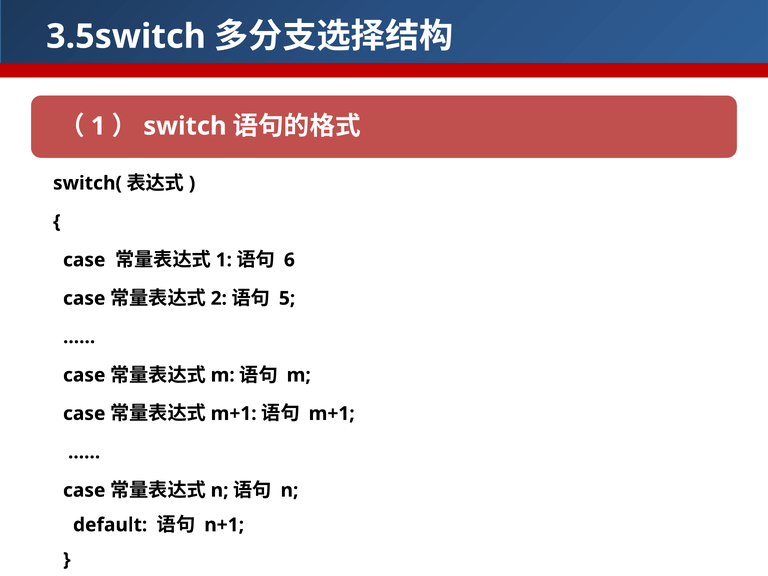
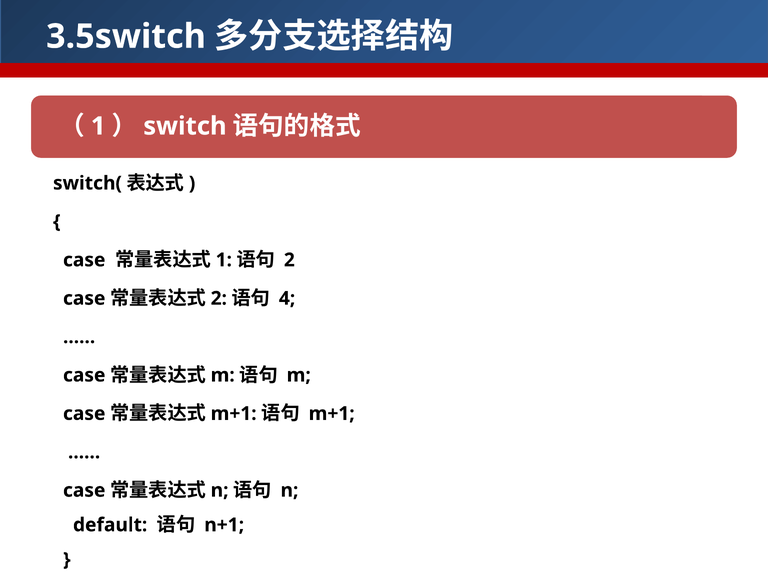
6 at (289, 260): 6 -> 2
5: 5 -> 4
